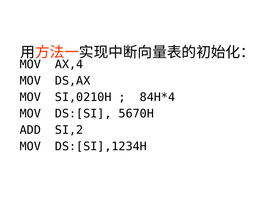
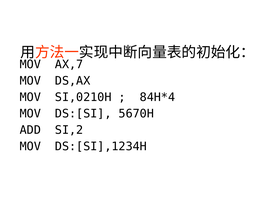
AX,4: AX,4 -> AX,7
